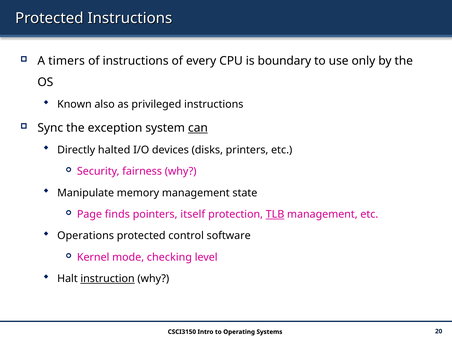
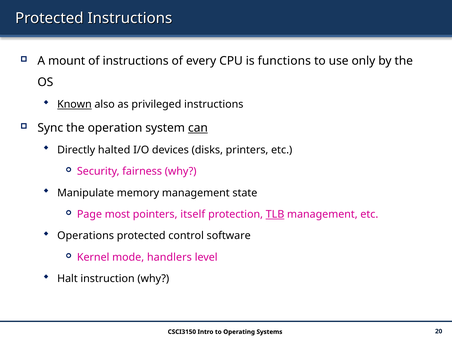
timers: timers -> mount
boundary: boundary -> functions
Known underline: none -> present
exception: exception -> operation
finds: finds -> most
checking: checking -> handlers
instruction underline: present -> none
